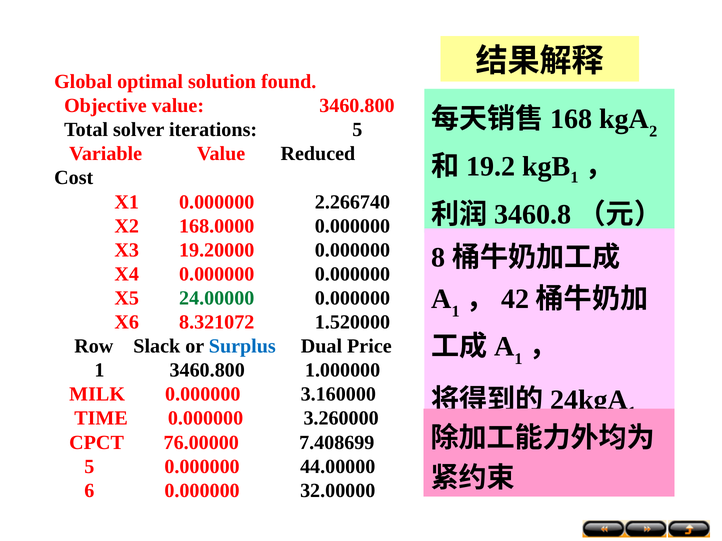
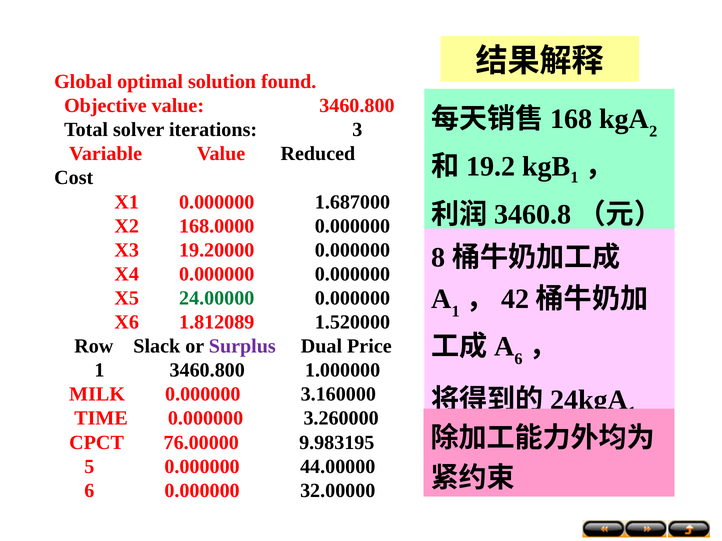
iterations 5: 5 -> 3
2.266740: 2.266740 -> 1.687000
8.321072: 8.321072 -> 1.812089
1 at (518, 359): 1 -> 6
Surplus colour: blue -> purple
7.408699: 7.408699 -> 9.983195
